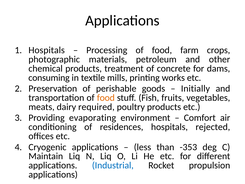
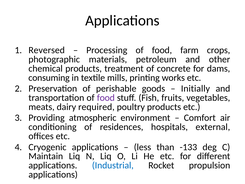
Hospitals at (47, 50): Hospitals -> Reversed
food at (106, 98) colour: orange -> purple
evaporating: evaporating -> atmospheric
rejected: rejected -> external
-353: -353 -> -133
